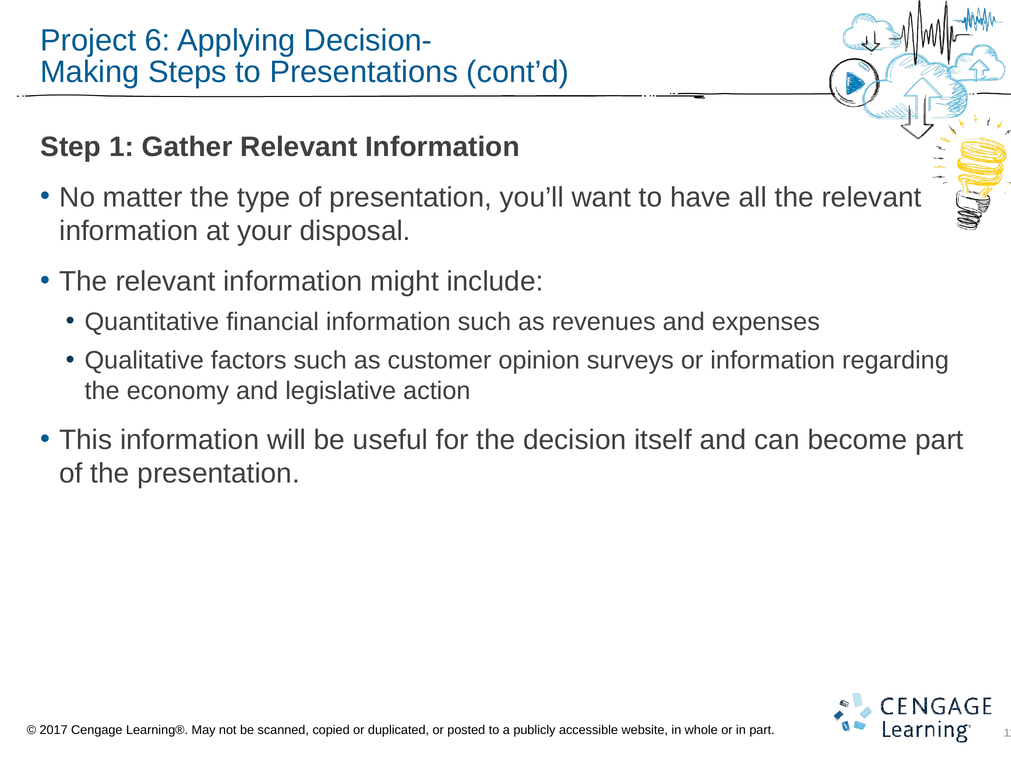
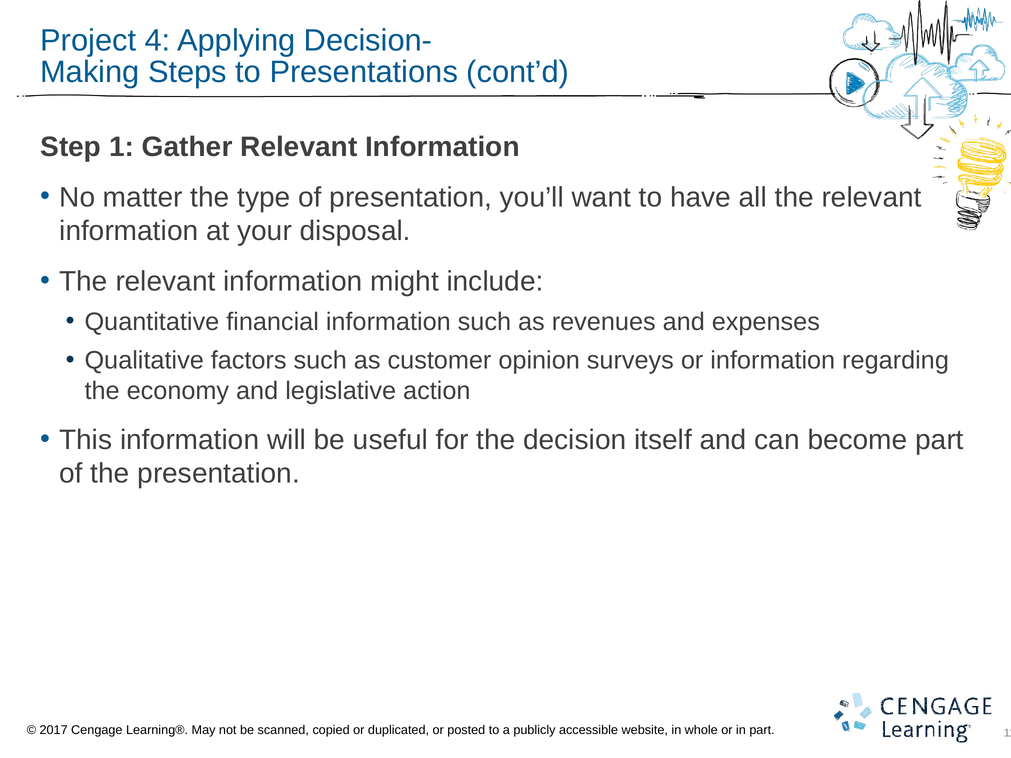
6: 6 -> 4
